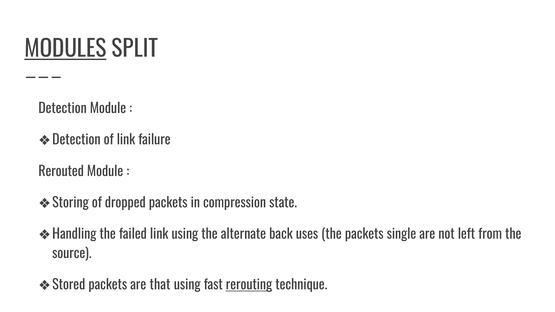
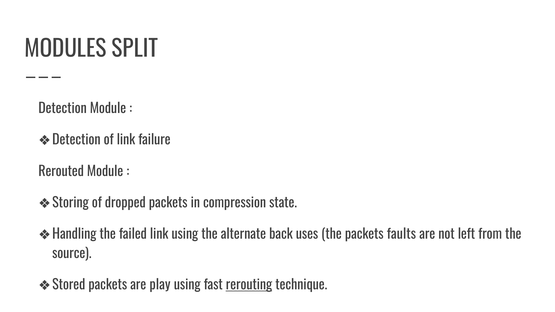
MODULES underline: present -> none
single: single -> faults
that: that -> play
